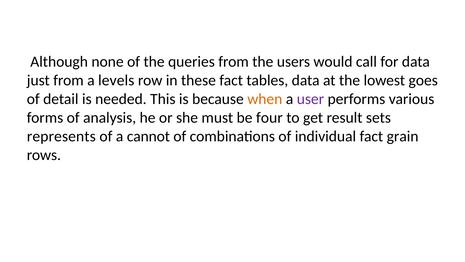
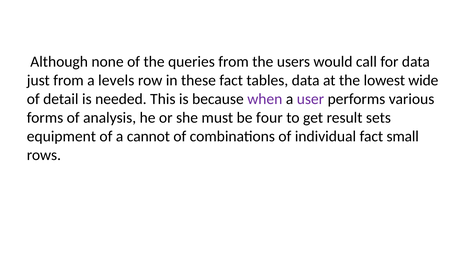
goes: goes -> wide
when colour: orange -> purple
represents: represents -> equipment
grain: grain -> small
